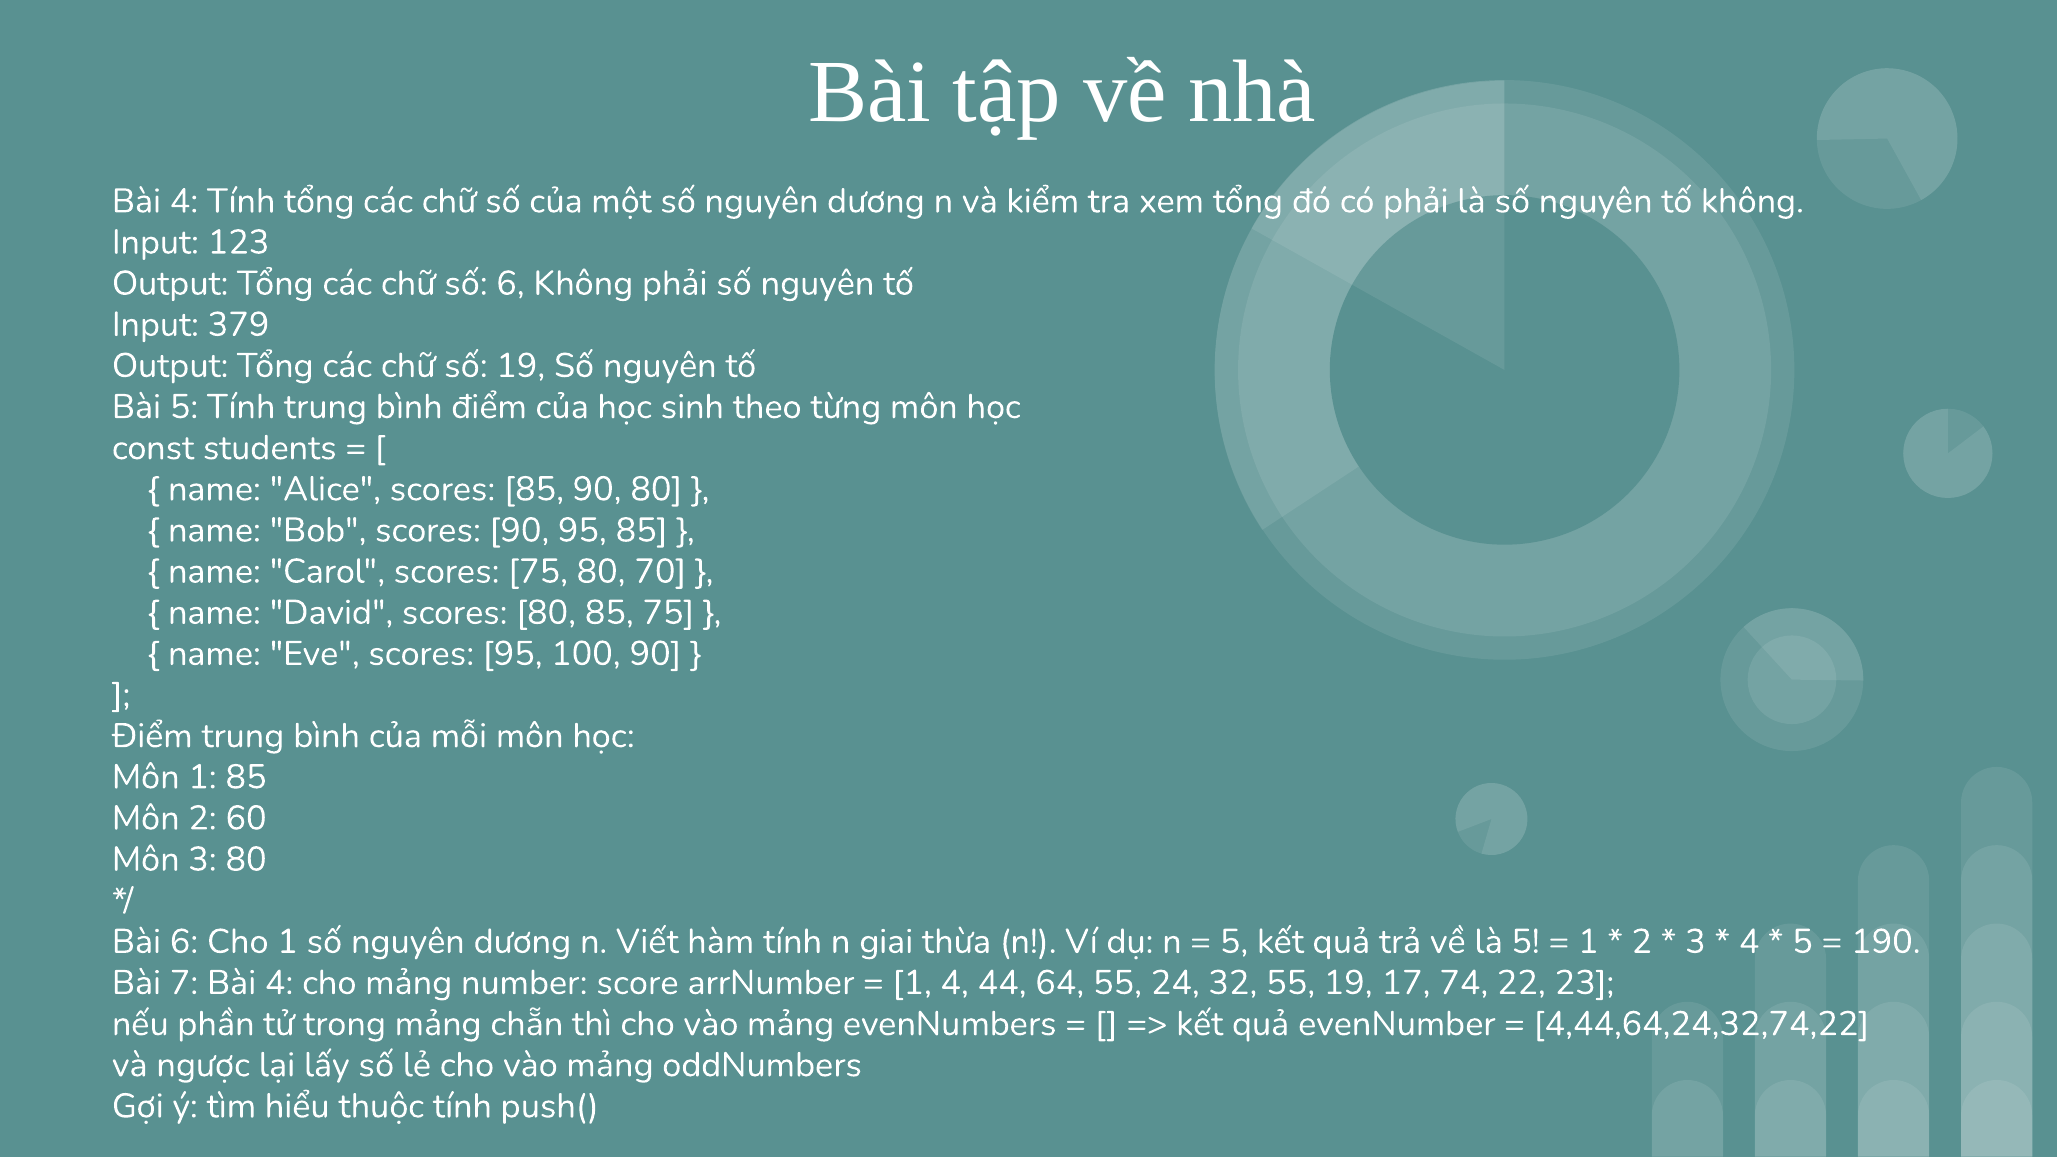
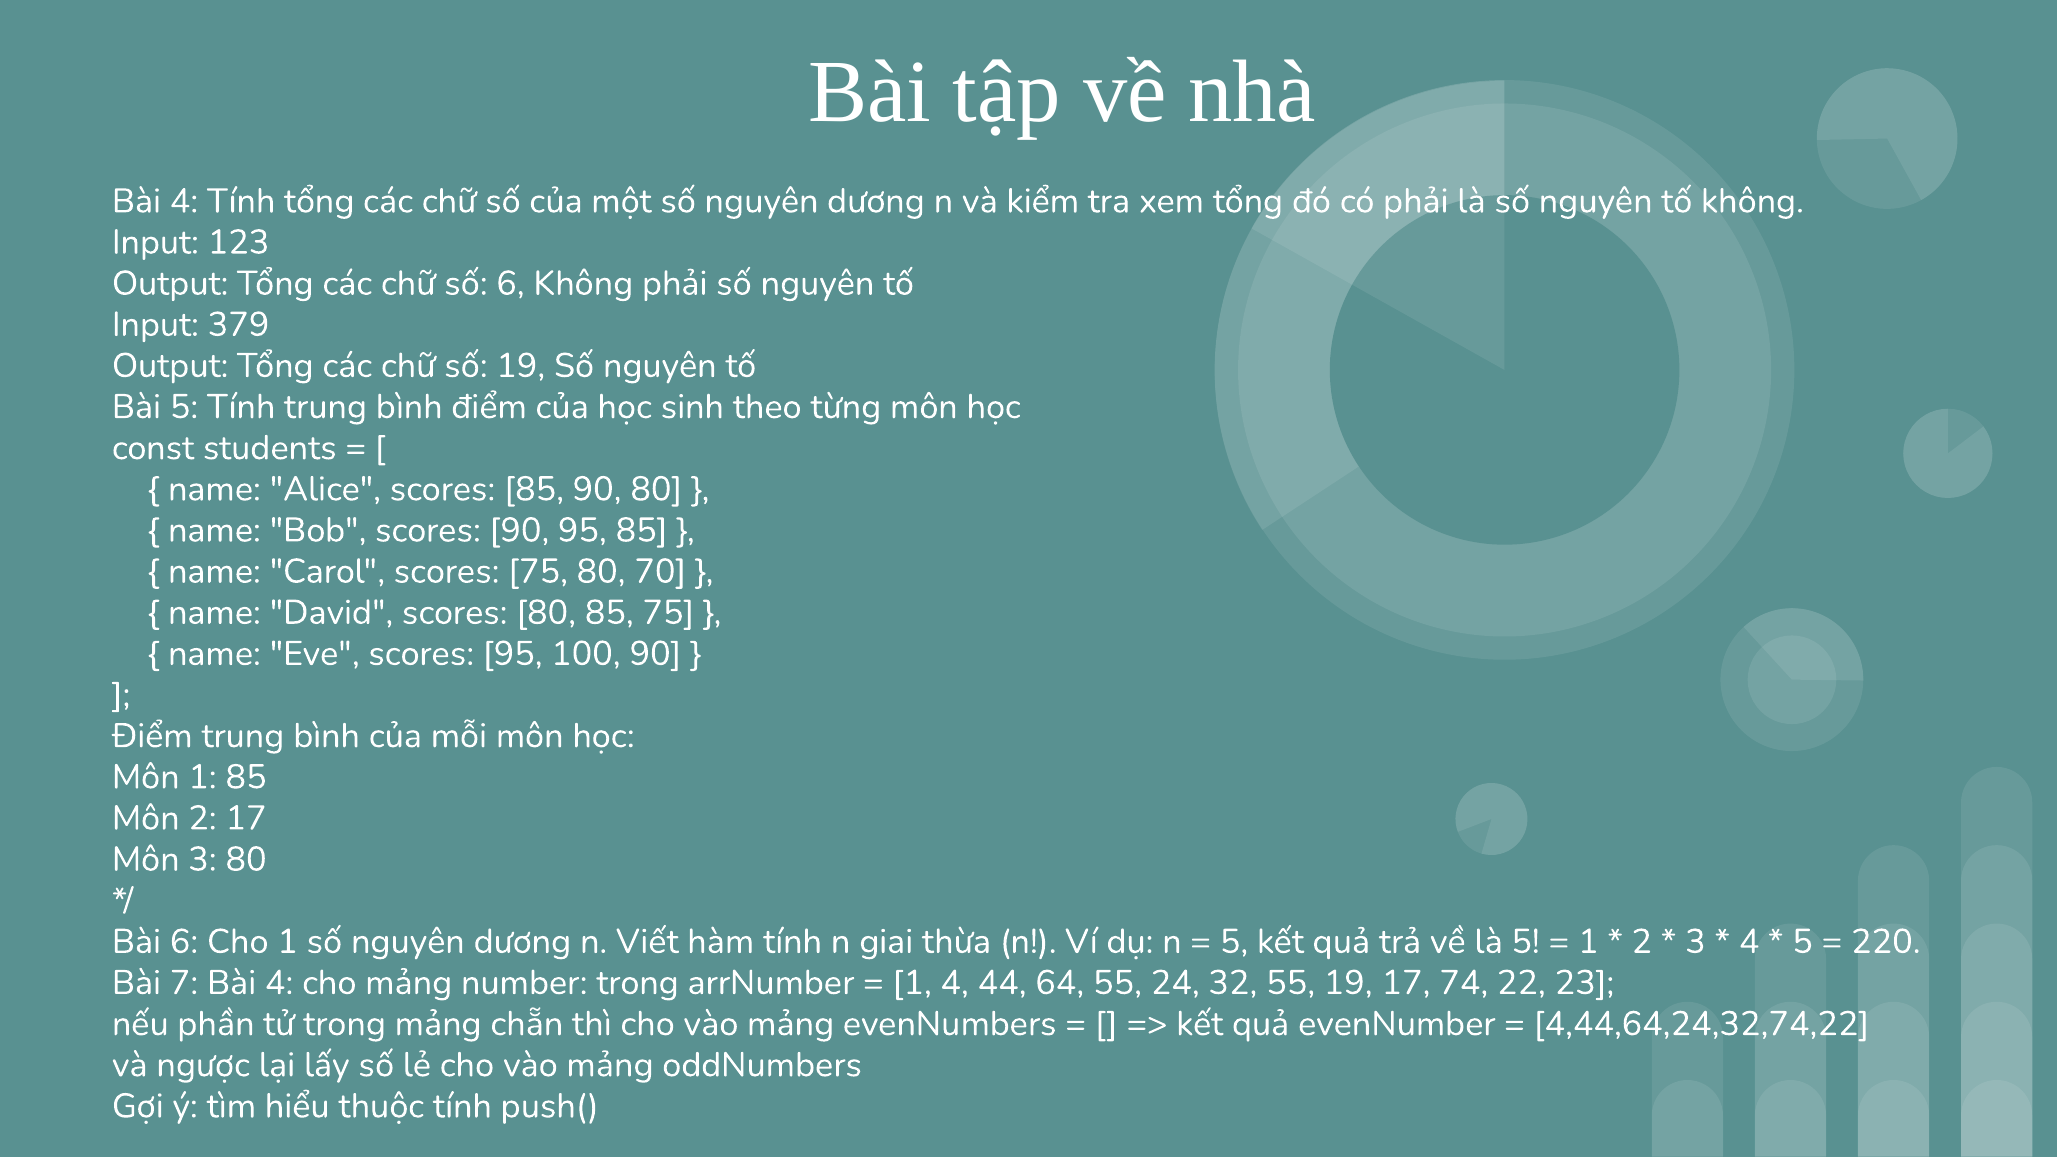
2 60: 60 -> 17
190: 190 -> 220
number score: score -> trong
